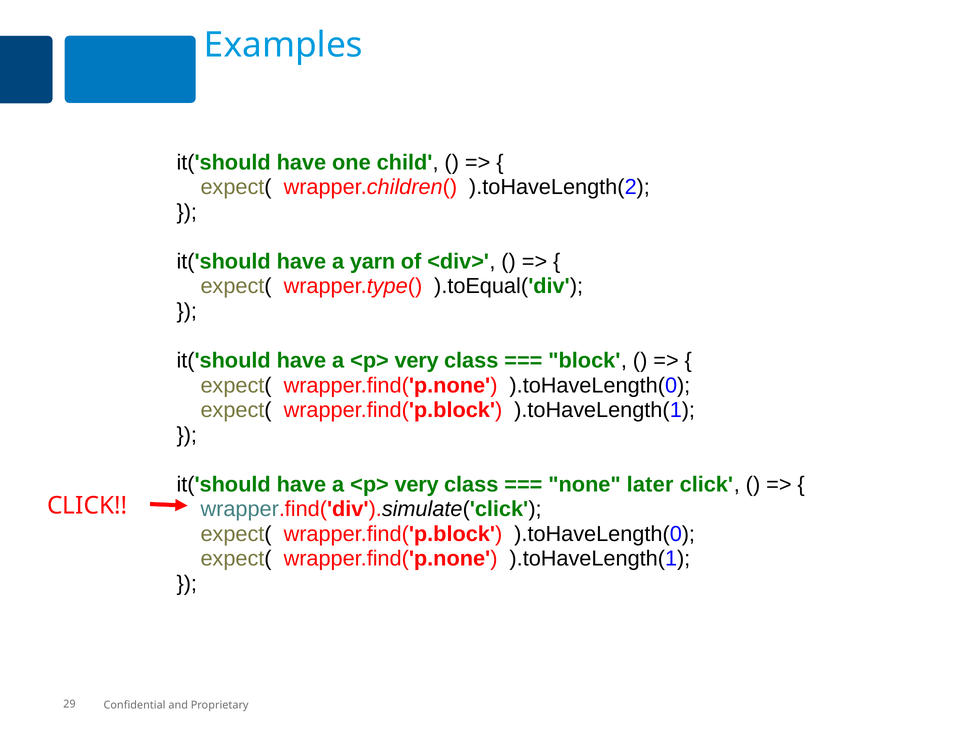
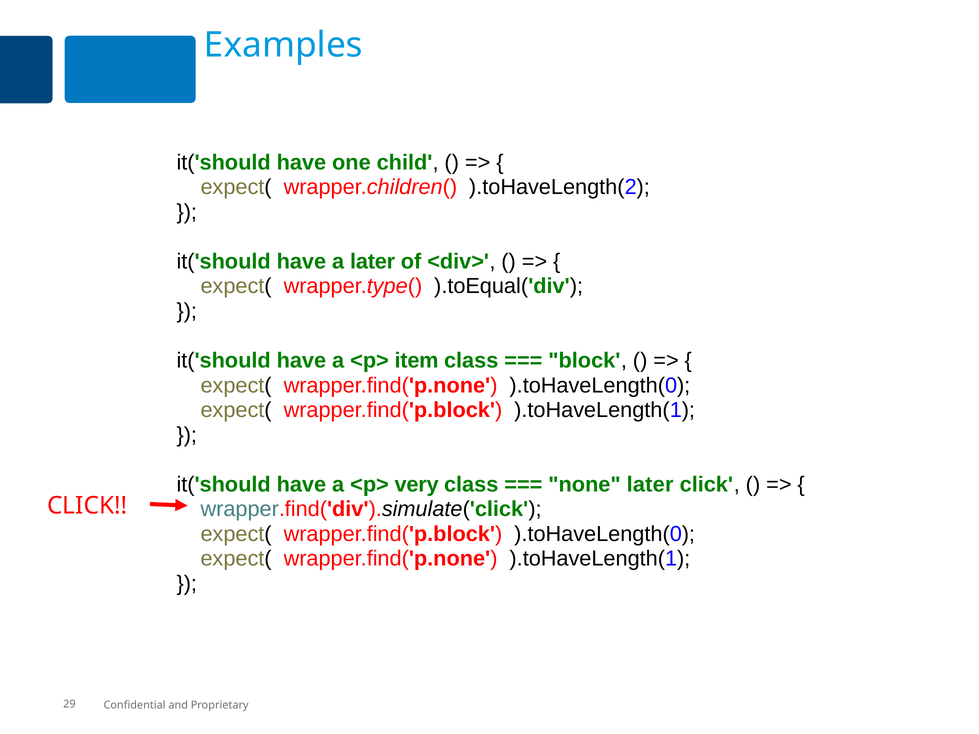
a yarn: yarn -> later
very at (417, 361): very -> item
